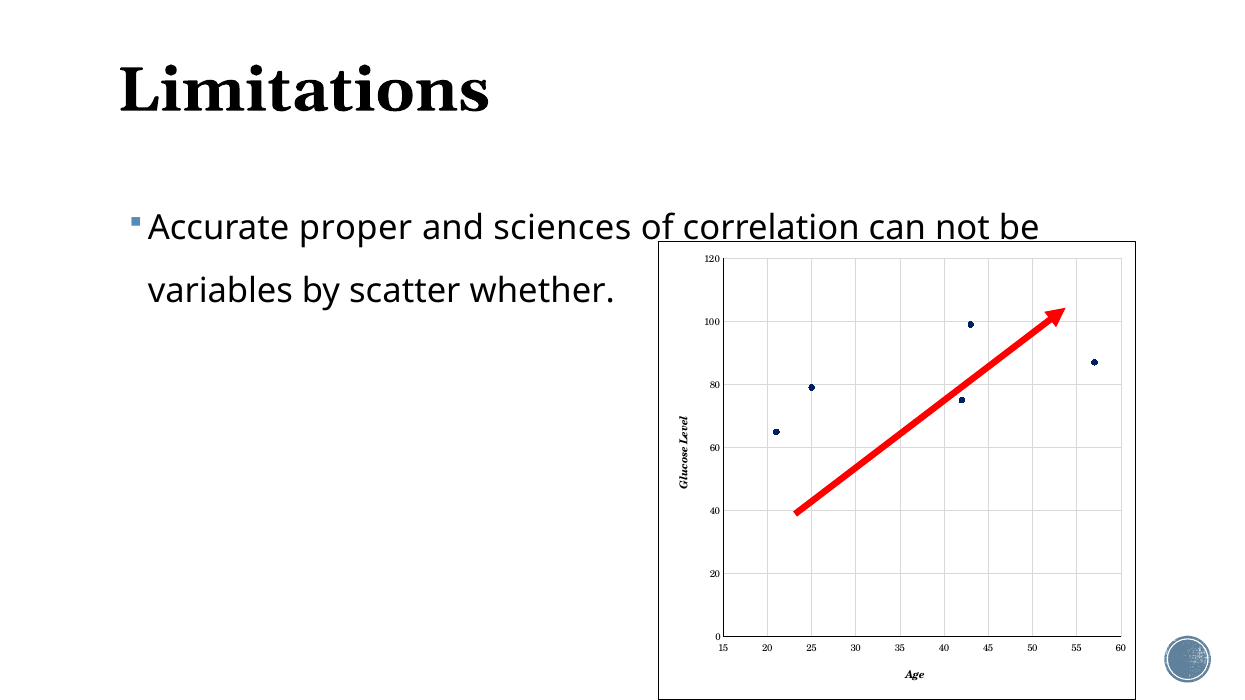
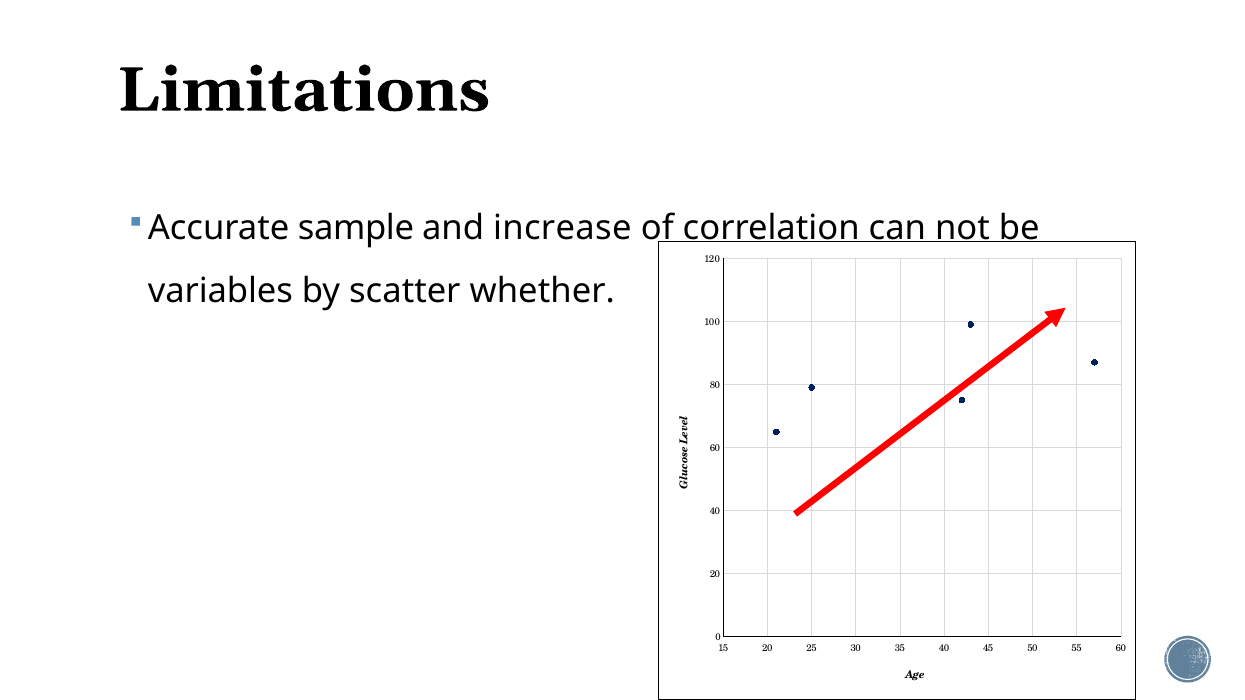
proper: proper -> sample
sciences: sciences -> increase
